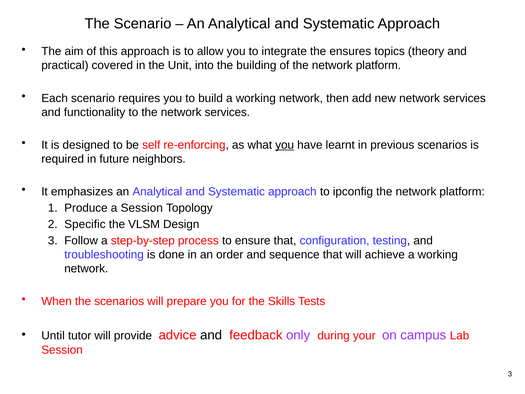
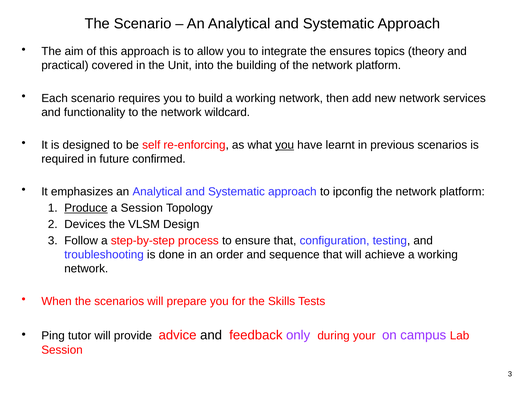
the network services: services -> wildcard
neighbors: neighbors -> confirmed
Produce underline: none -> present
Specific: Specific -> Devices
Until: Until -> Ping
